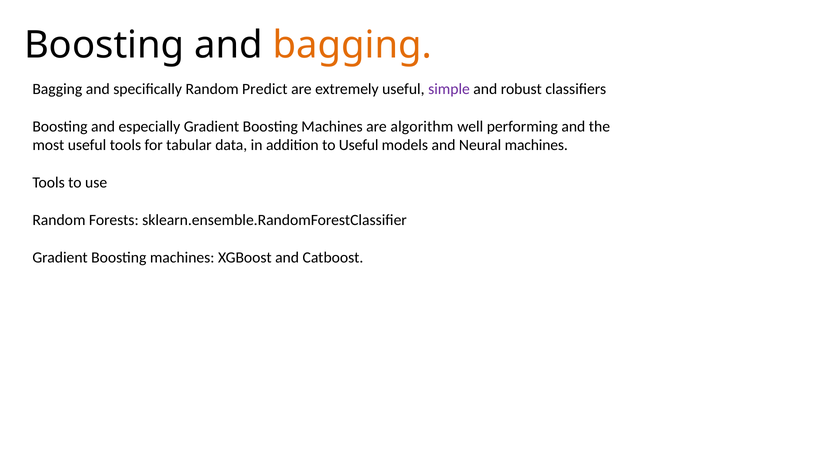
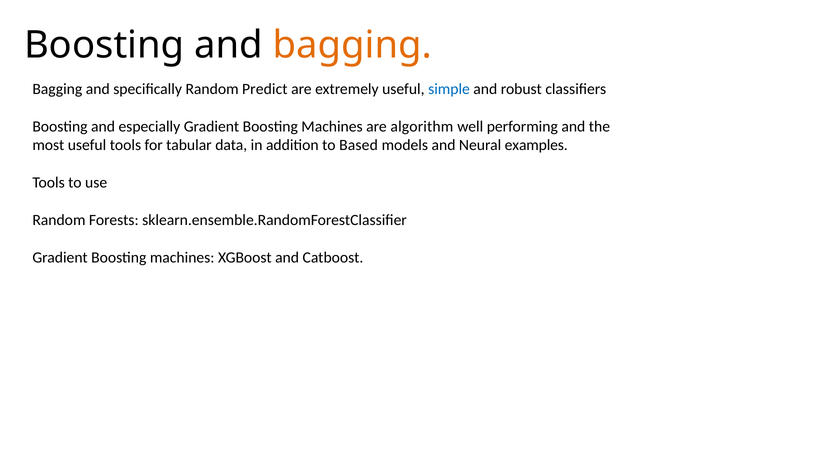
simple colour: purple -> blue
to Useful: Useful -> Based
Neural machines: machines -> examples
